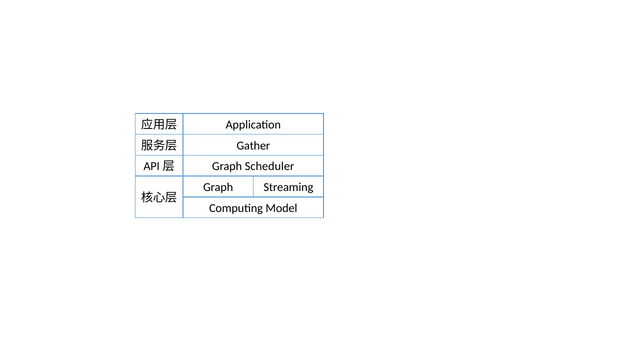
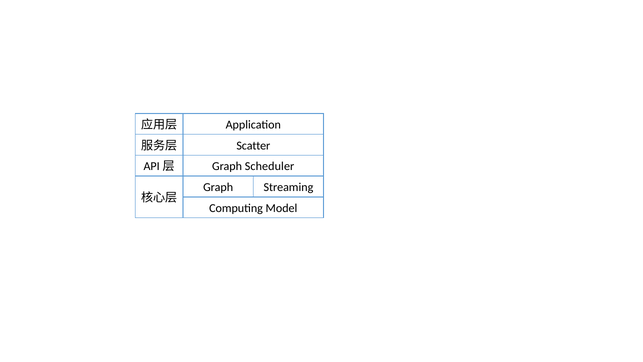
Gather: Gather -> Scatter
